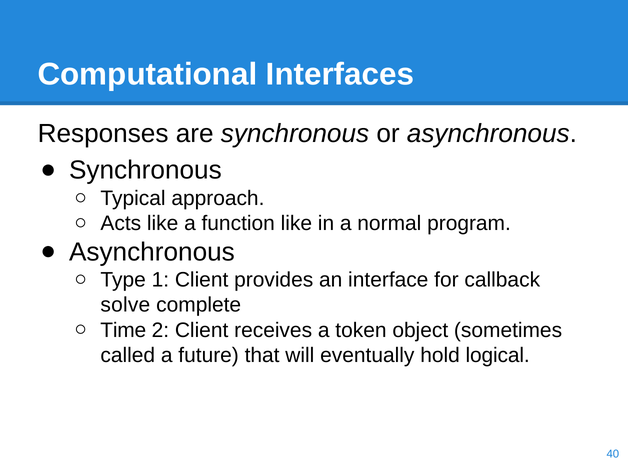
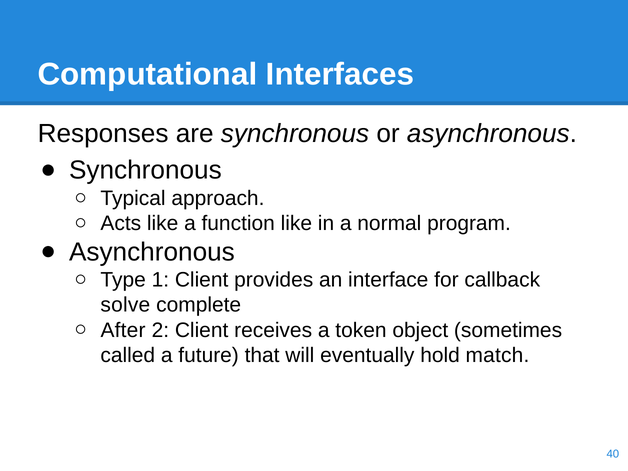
Time: Time -> After
logical: logical -> match
